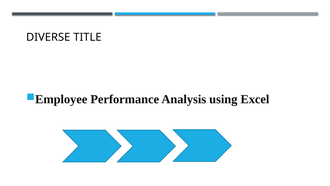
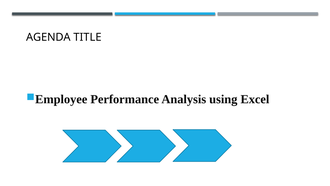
DIVERSE: DIVERSE -> AGENDA
